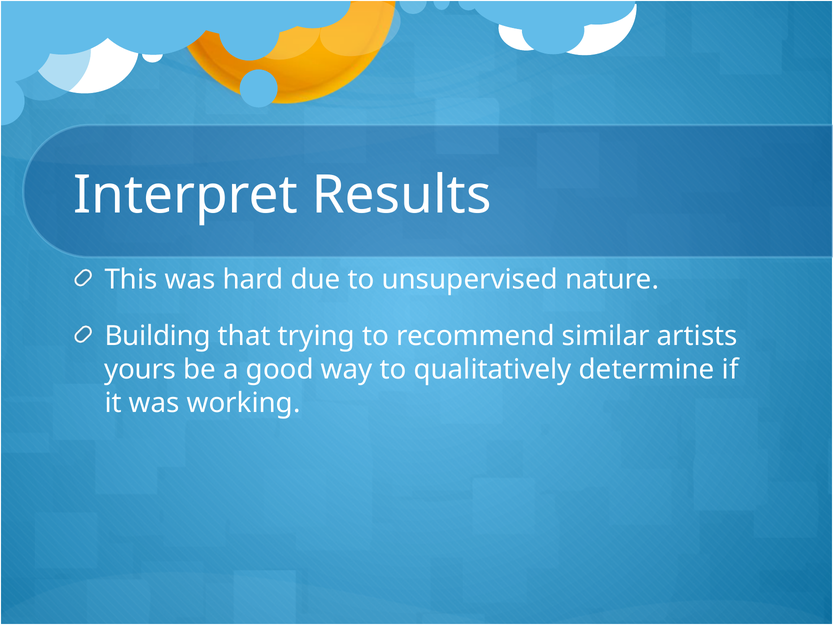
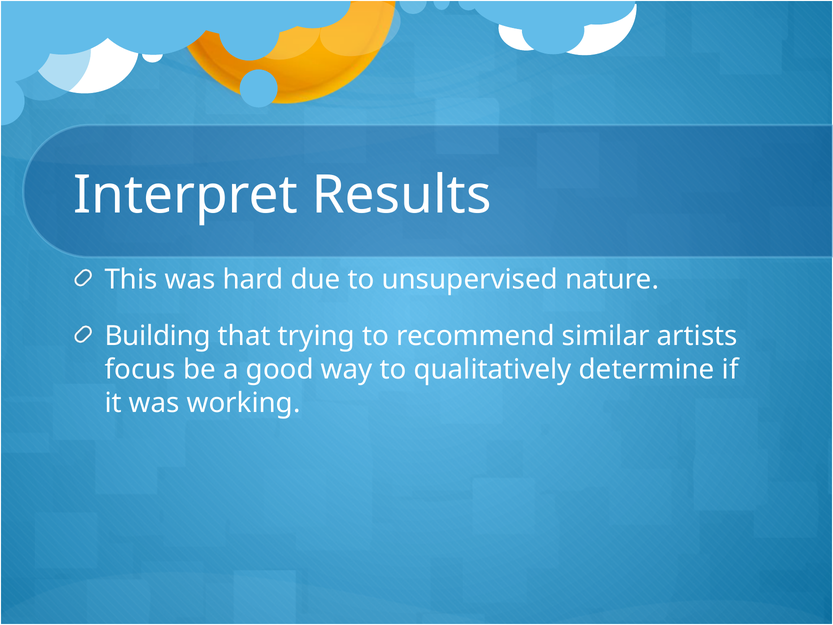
yours: yours -> focus
